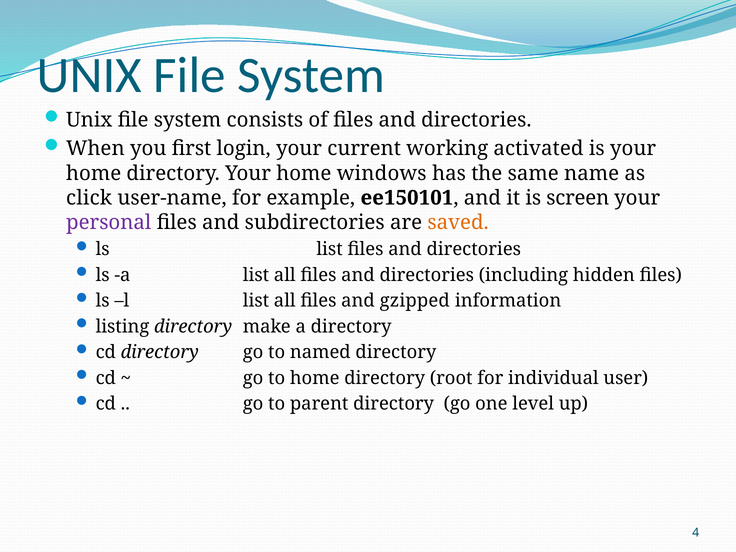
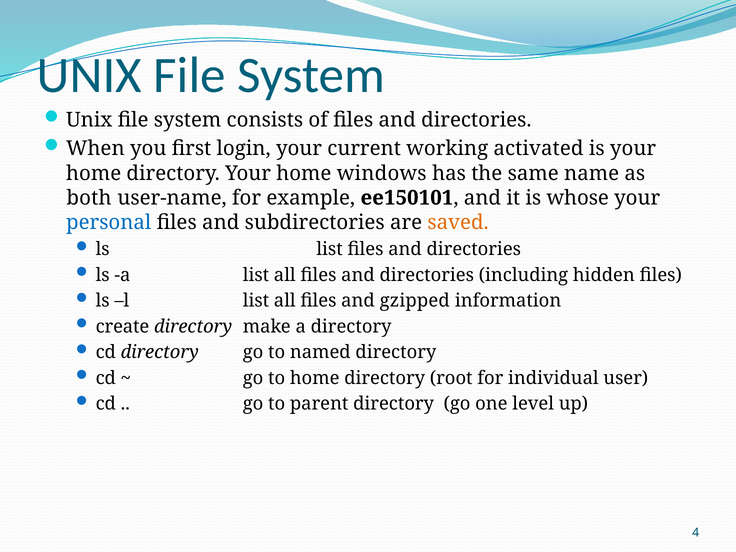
click: click -> both
screen: screen -> whose
personal colour: purple -> blue
listing: listing -> create
